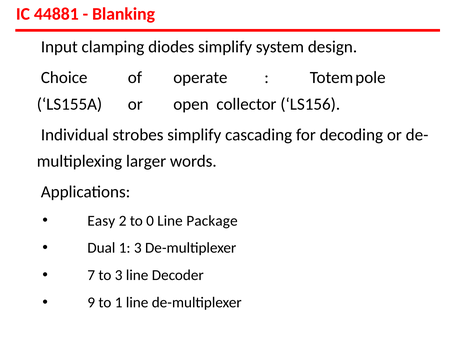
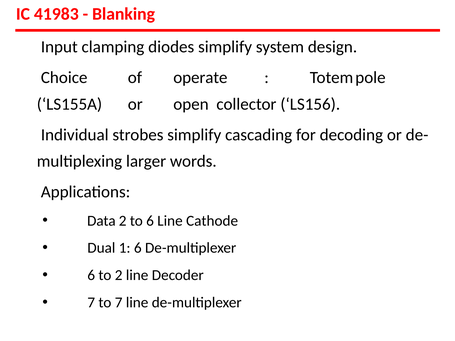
44881: 44881 -> 41983
Easy: Easy -> Data
to 0: 0 -> 6
Package: Package -> Cathode
1 3: 3 -> 6
7 at (91, 275): 7 -> 6
to 3: 3 -> 2
9 at (91, 303): 9 -> 7
to 1: 1 -> 7
